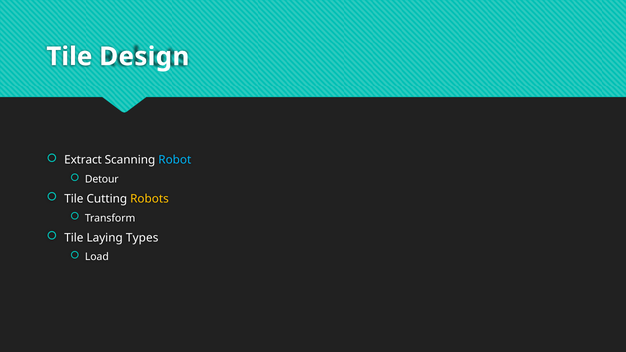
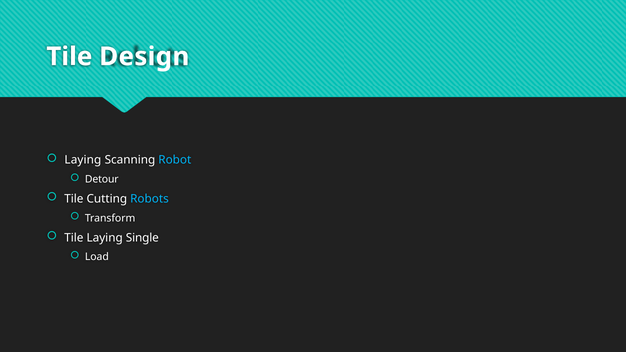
Extract at (83, 160): Extract -> Laying
Robots colour: yellow -> light blue
Types: Types -> Single
